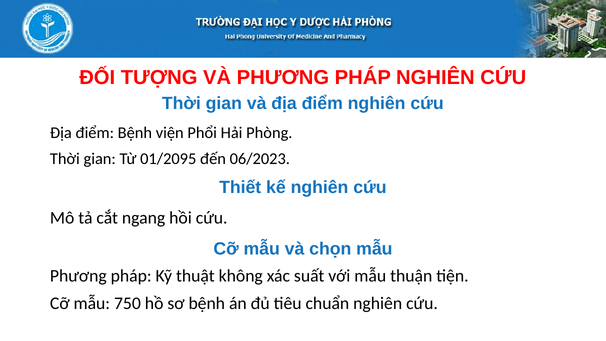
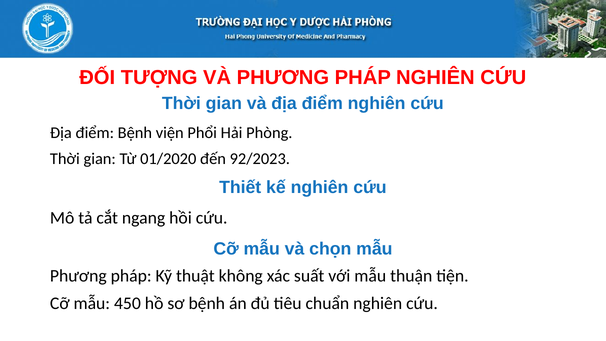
01/2095: 01/2095 -> 01/2020
06/2023: 06/2023 -> 92/2023
750: 750 -> 450
